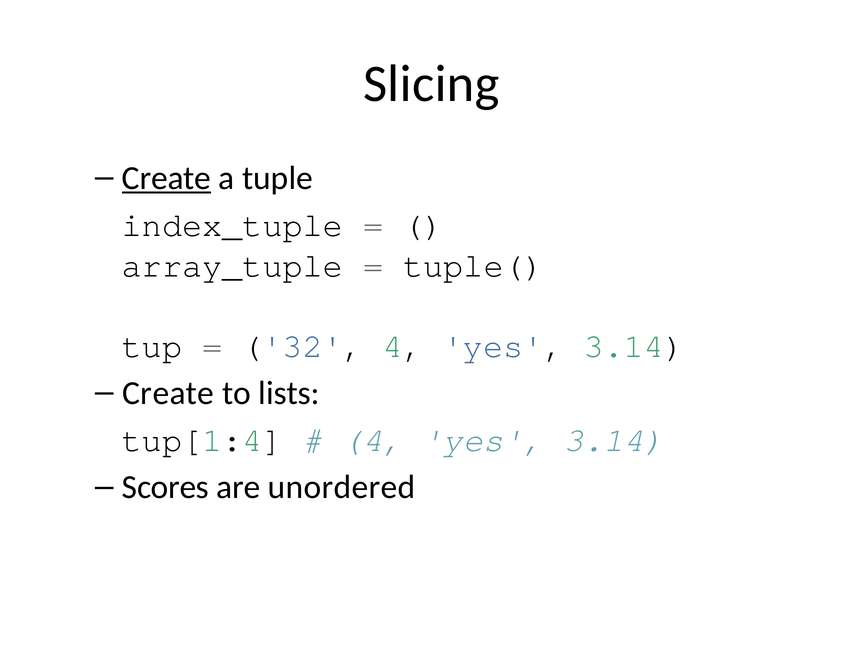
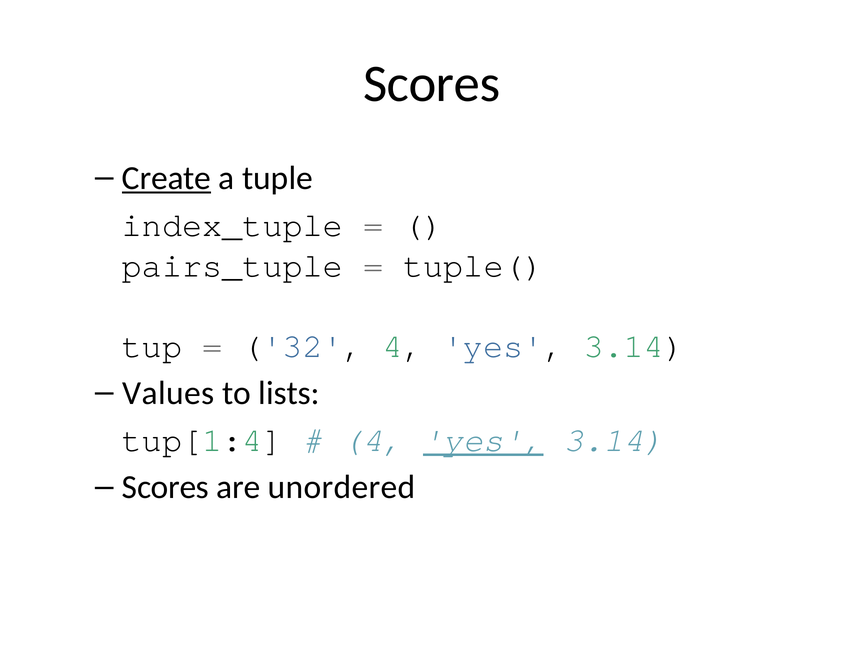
Slicing at (431, 84): Slicing -> Scores
array_tuple: array_tuple -> pairs_tuple
Create at (168, 393): Create -> Values
yes at (483, 440) underline: none -> present
